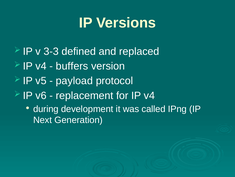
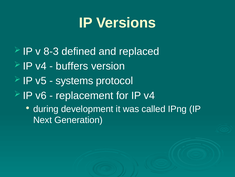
3-3: 3-3 -> 8-3
payload: payload -> systems
